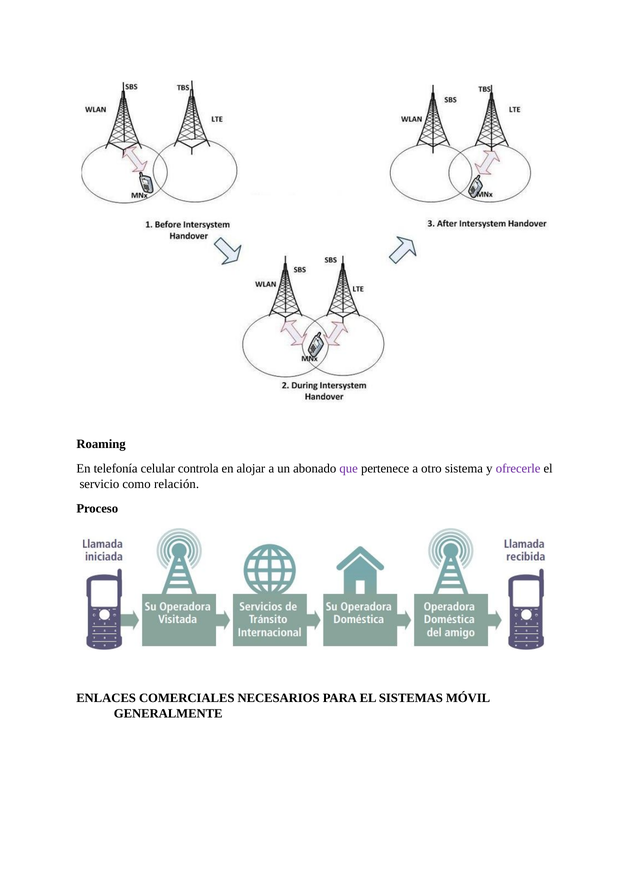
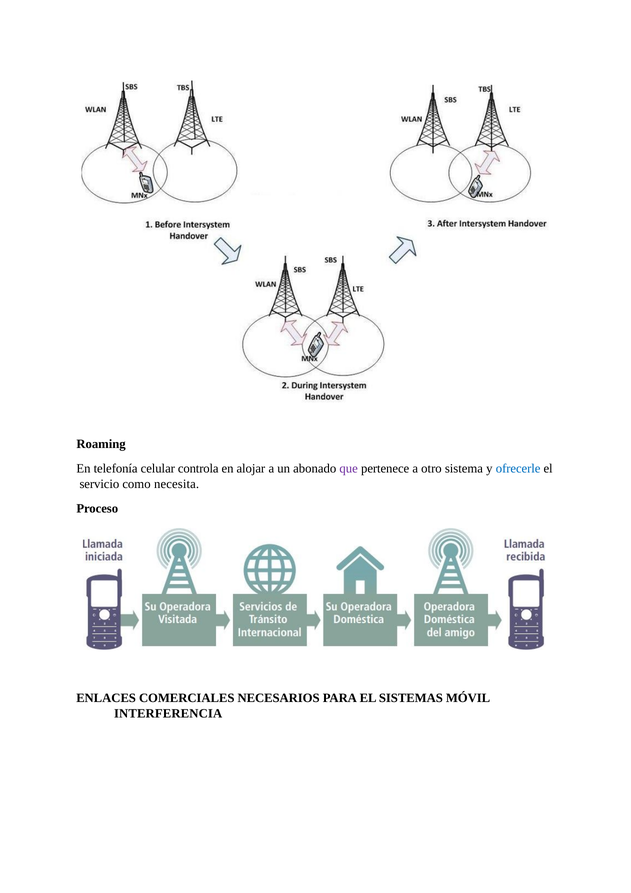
ofrecerle colour: purple -> blue
relación: relación -> necesita
GENERALMENTE: GENERALMENTE -> INTERFERENCIA
